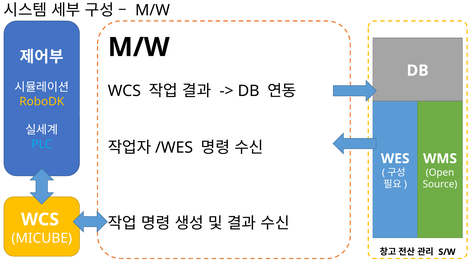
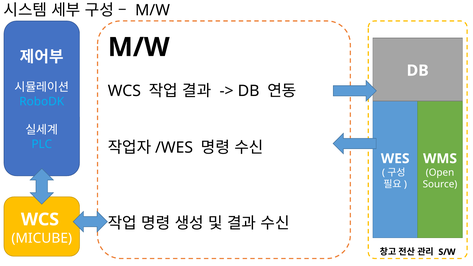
RoboDK colour: yellow -> light blue
